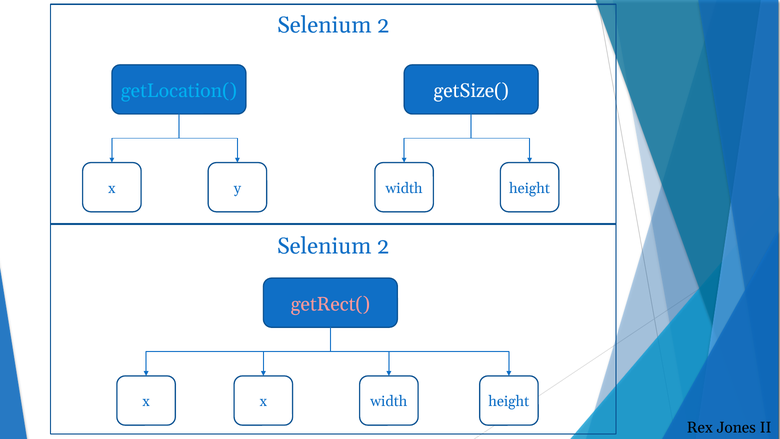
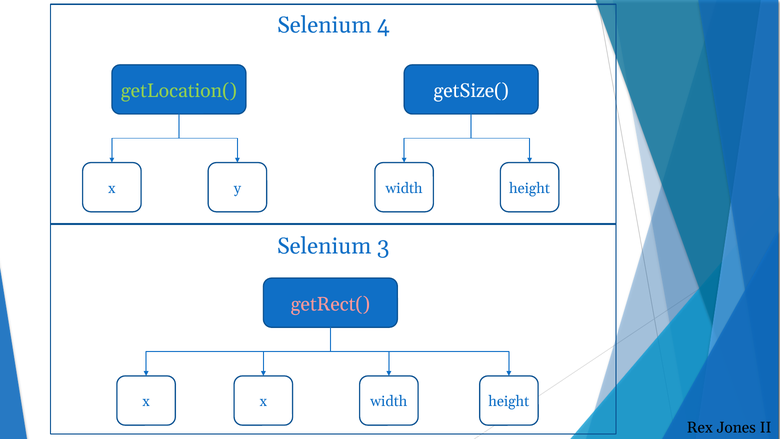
2 at (383, 25): 2 -> 4
getLocation( colour: light blue -> light green
2 at (383, 246): 2 -> 3
